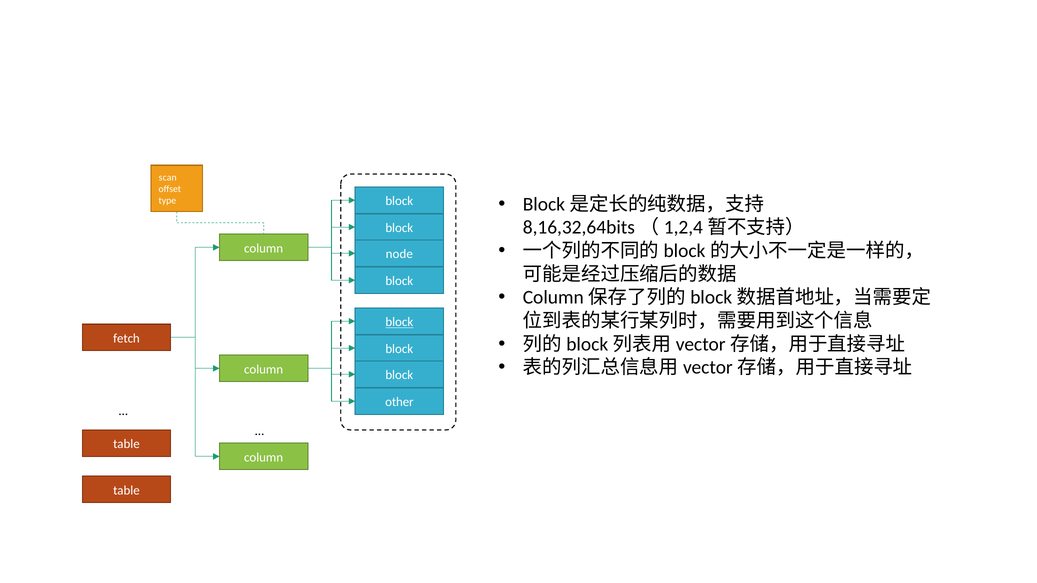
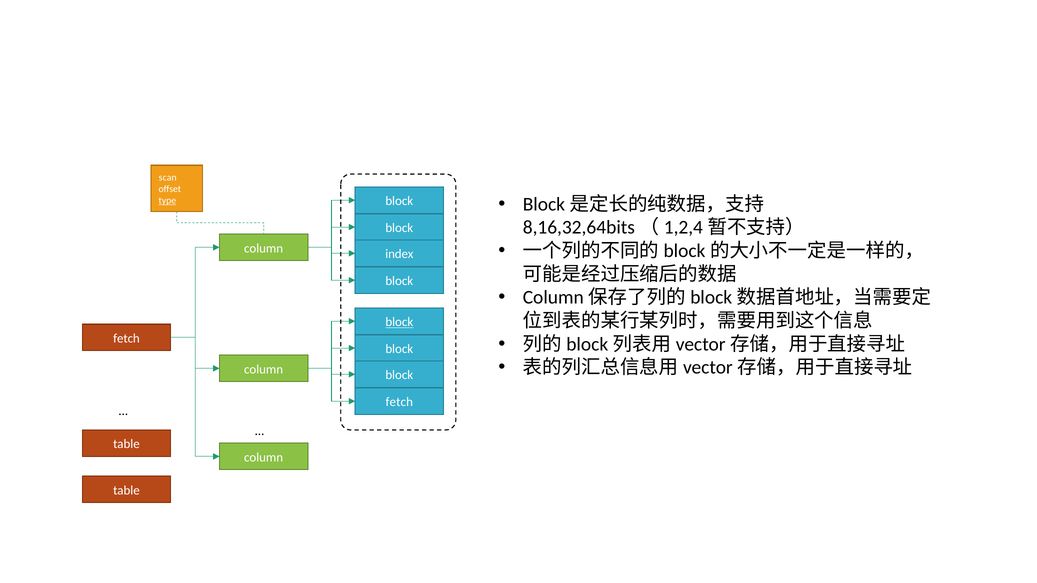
type underline: none -> present
node: node -> index
other at (399, 402): other -> fetch
